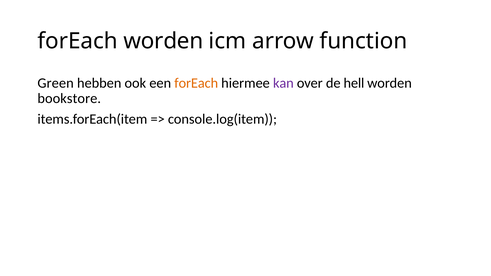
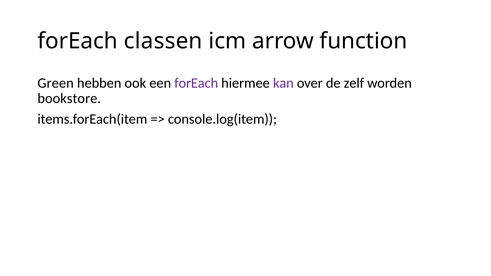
forEach worden: worden -> classen
forEach at (196, 83) colour: orange -> purple
hell: hell -> zelf
